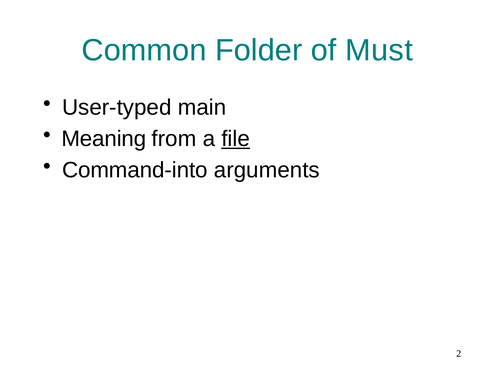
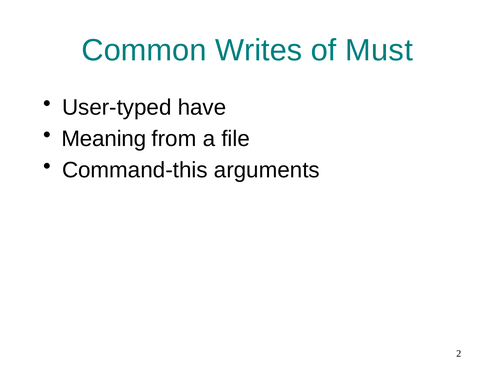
Folder: Folder -> Writes
main: main -> have
file underline: present -> none
Command-into: Command-into -> Command-this
